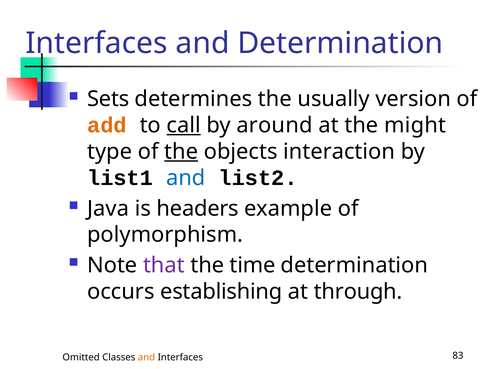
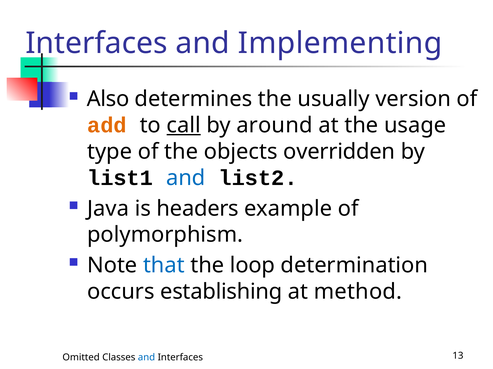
and Determination: Determination -> Implementing
Sets: Sets -> Also
might: might -> usage
the at (181, 152) underline: present -> none
interaction: interaction -> overridden
that colour: purple -> blue
time: time -> loop
through: through -> method
and at (146, 358) colour: orange -> blue
83: 83 -> 13
